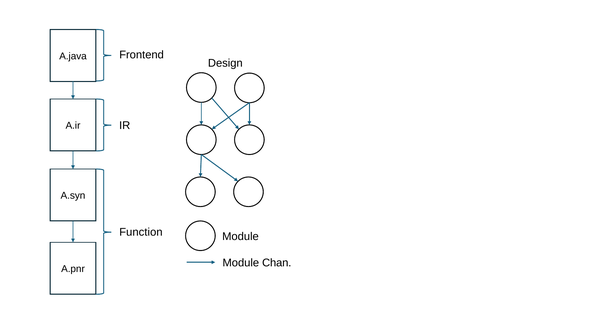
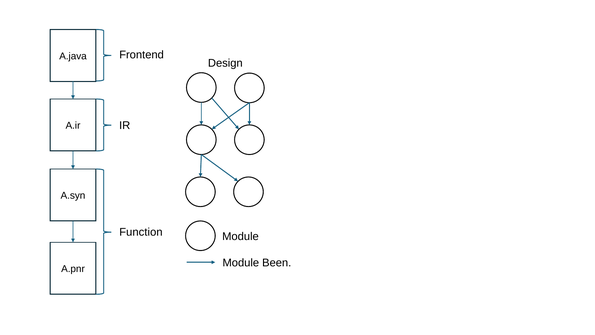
Chan: Chan -> Been
